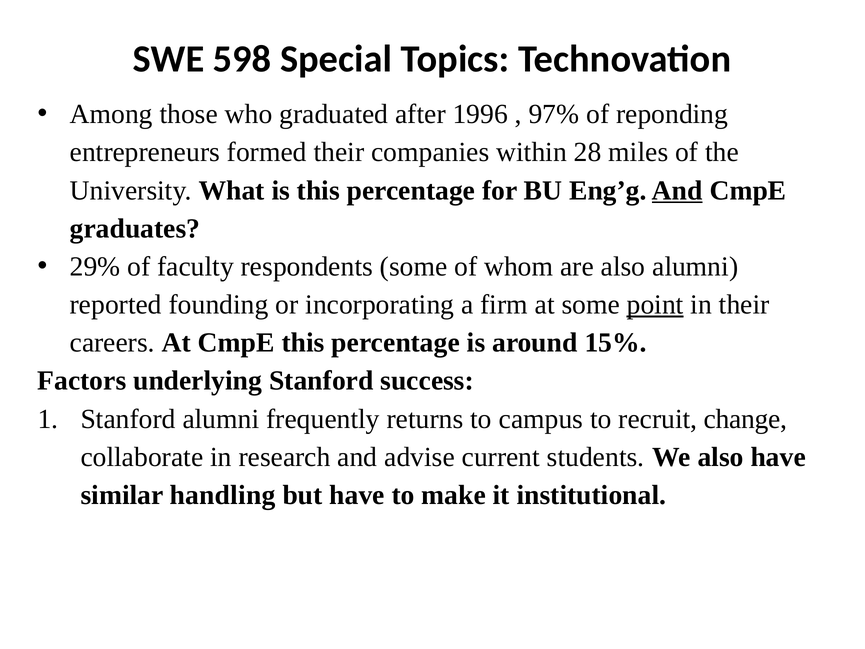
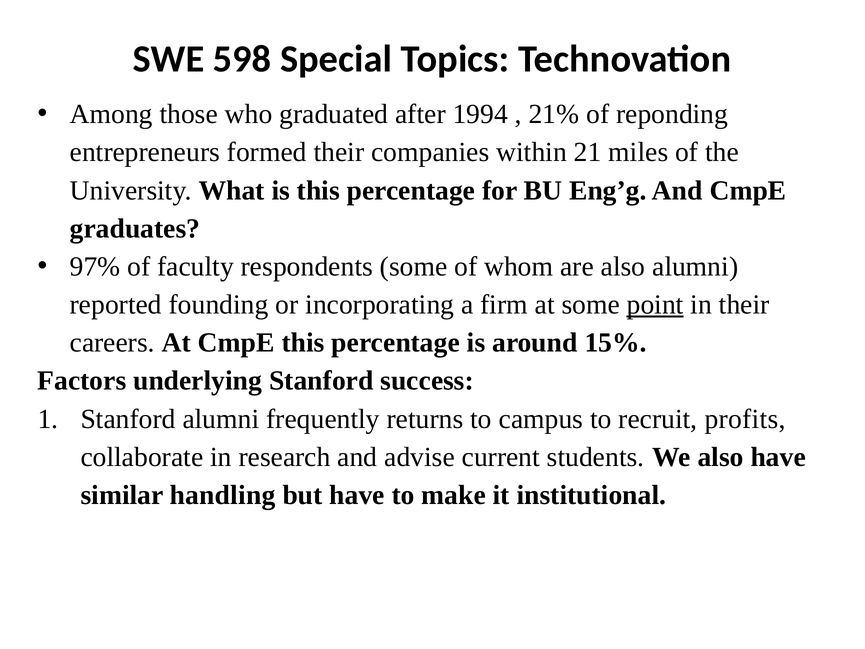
1996: 1996 -> 1994
97%: 97% -> 21%
28: 28 -> 21
And at (677, 190) underline: present -> none
29%: 29% -> 97%
change: change -> profits
